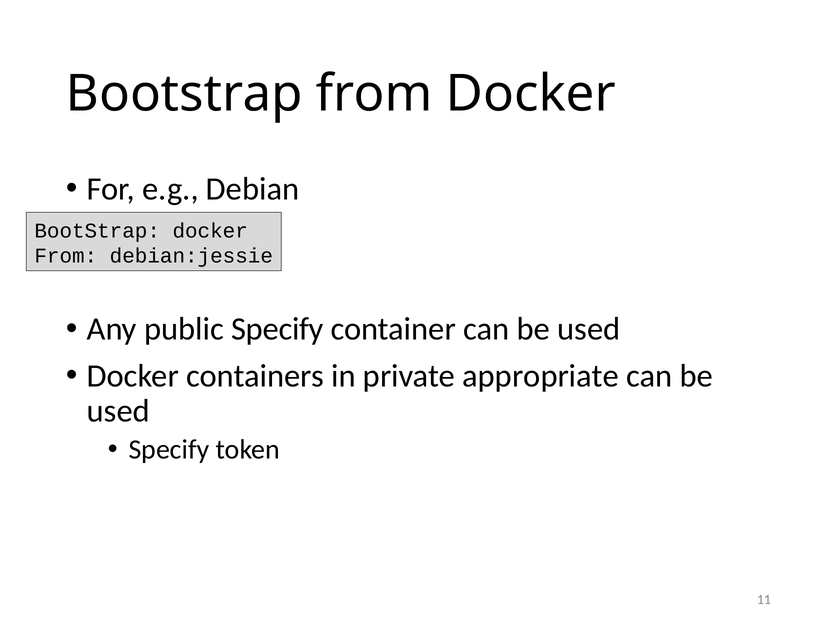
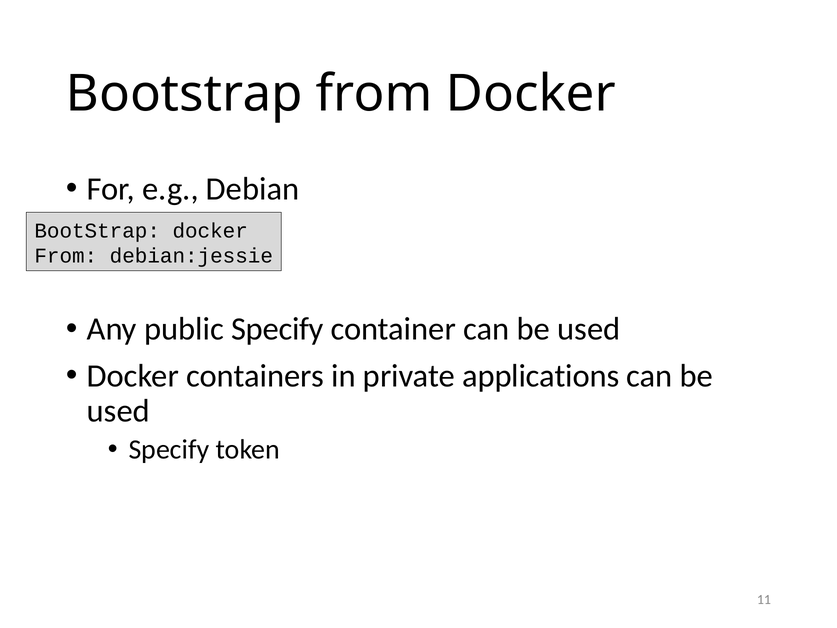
appropriate: appropriate -> applications
